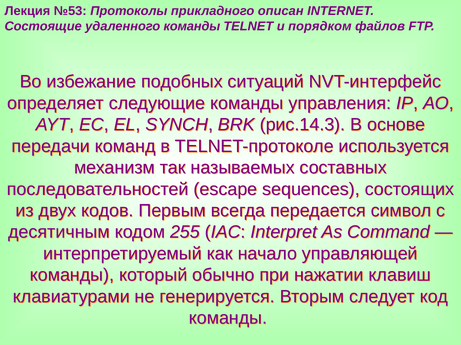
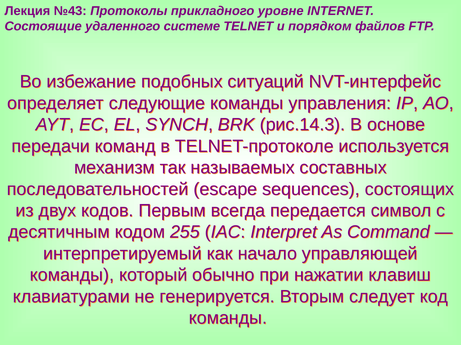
№53: №53 -> №43
описан: описан -> уровне
удаленного команды: команды -> системе
